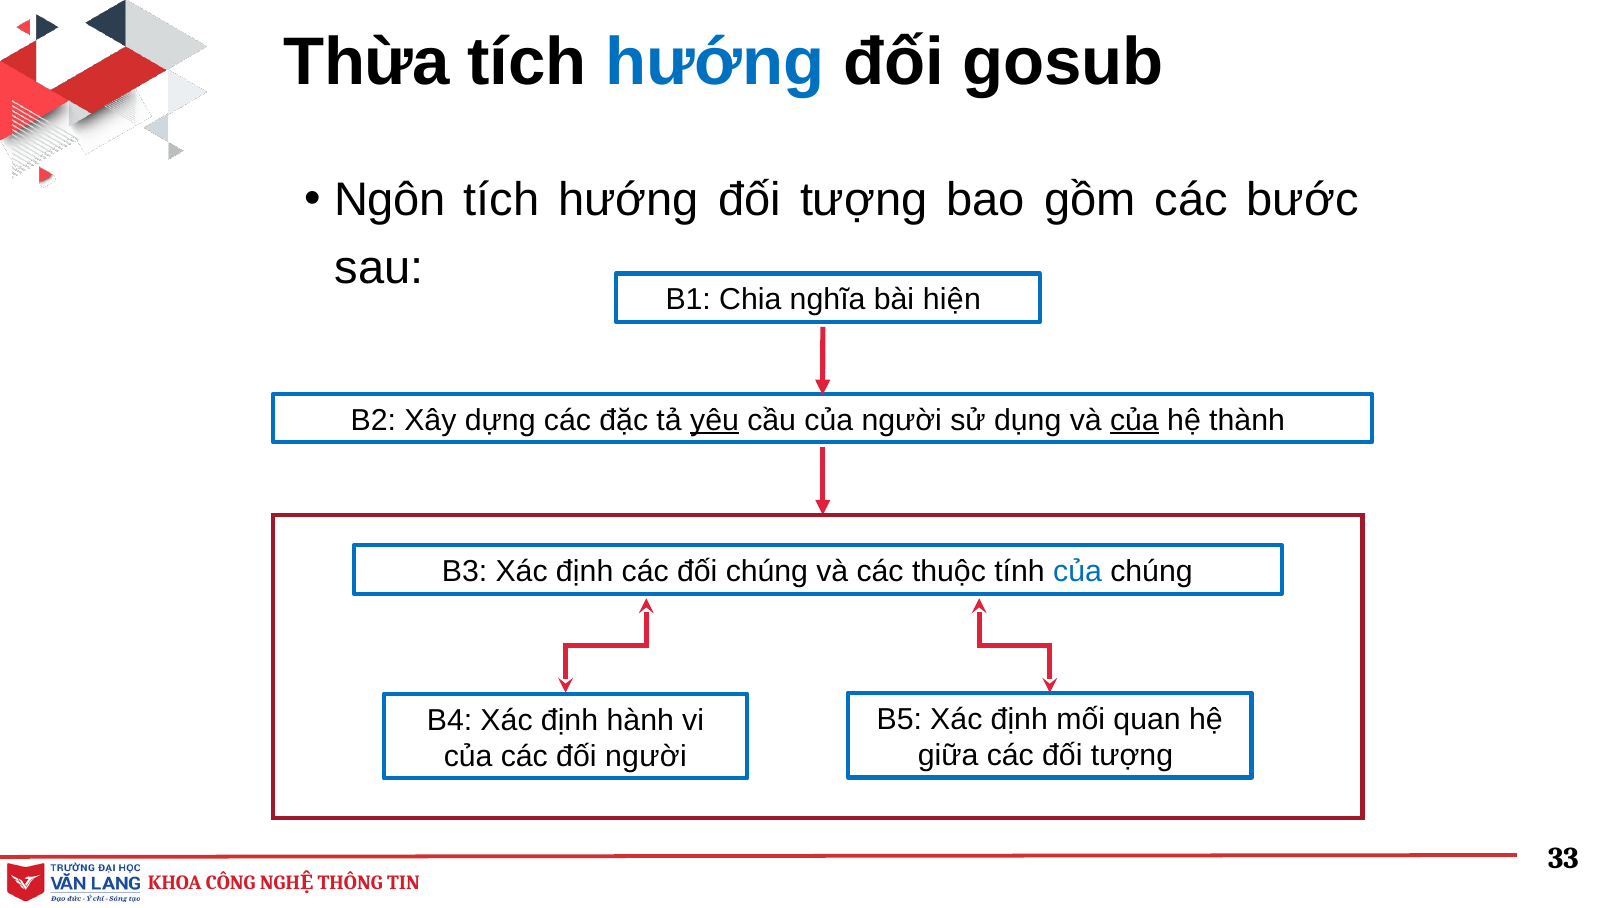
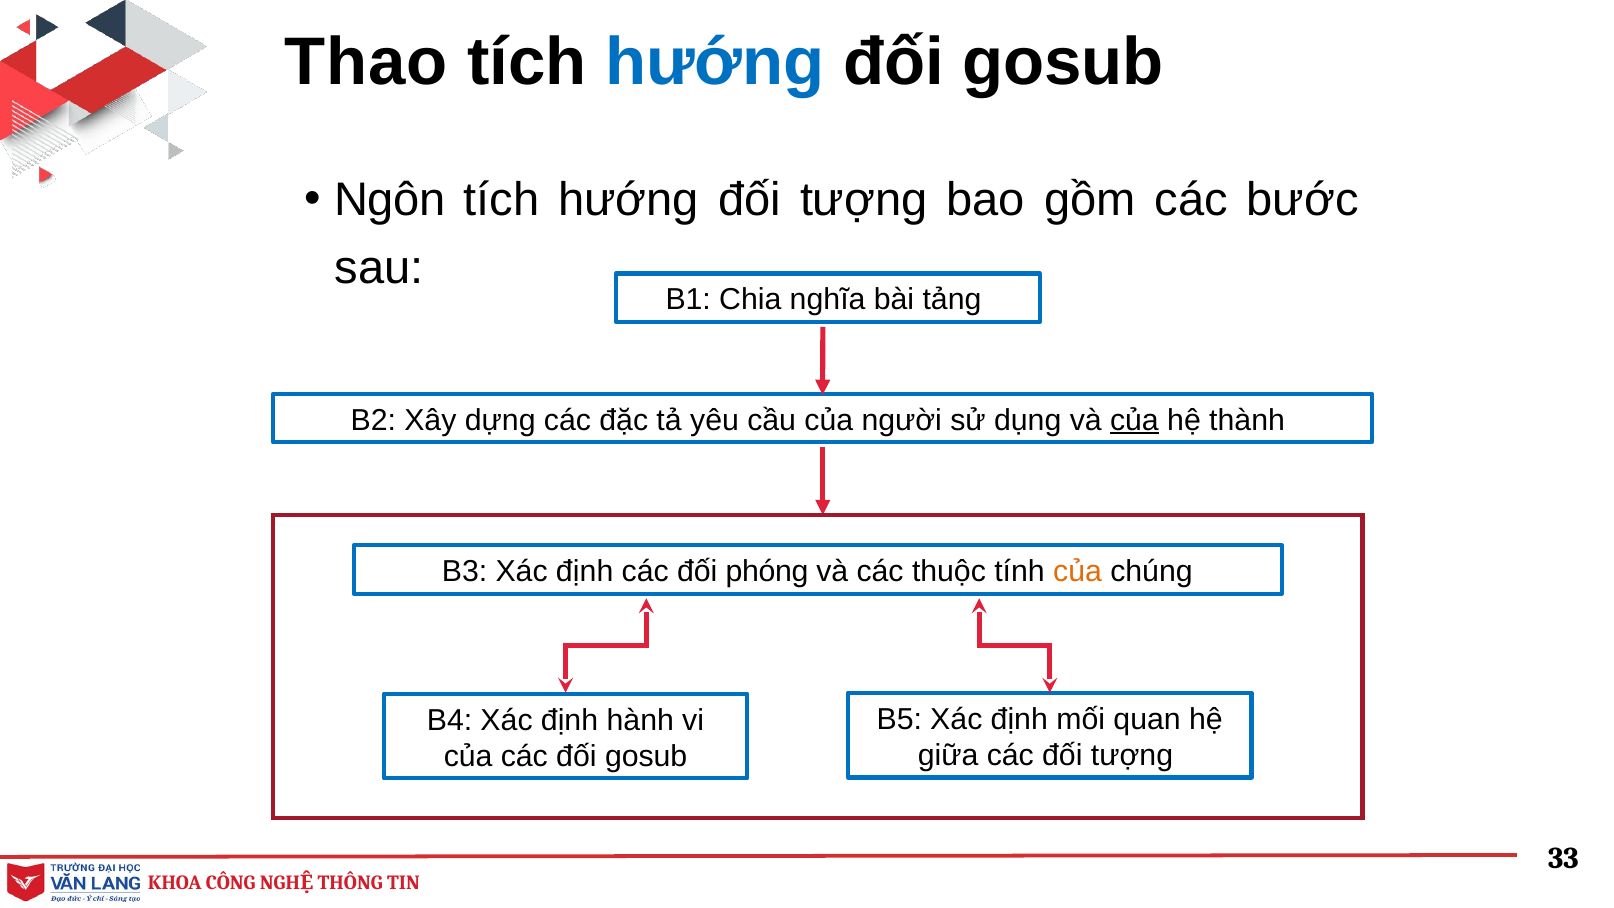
Thừa: Thừa -> Thao
hiện: hiện -> tảng
yêu underline: present -> none
đối chúng: chúng -> phóng
của at (1078, 572) colour: blue -> orange
các đối người: người -> gosub
